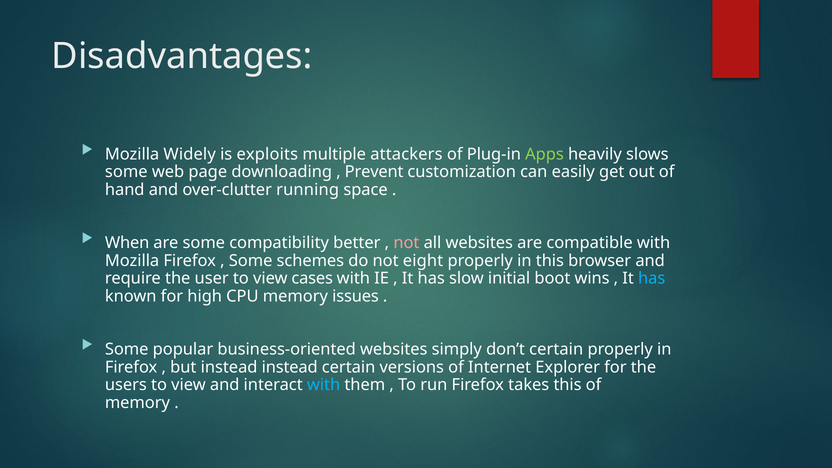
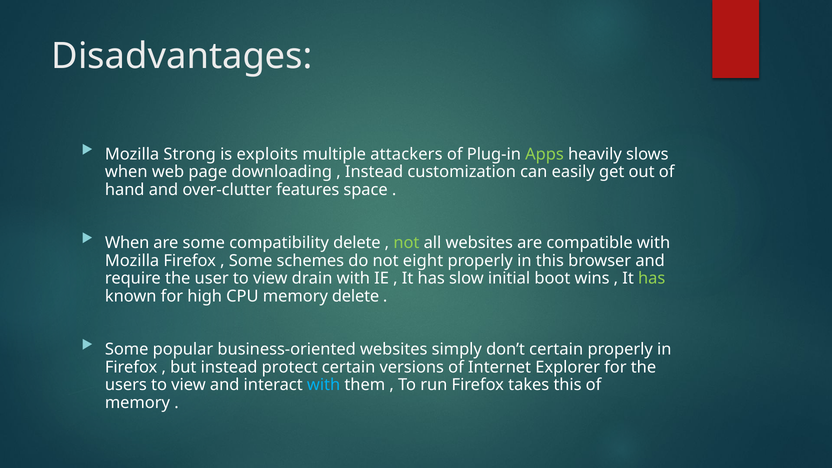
Widely: Widely -> Strong
some at (126, 172): some -> when
Prevent at (374, 172): Prevent -> Instead
running: running -> features
compatibility better: better -> delete
not at (406, 243) colour: pink -> light green
cases: cases -> drain
has at (652, 279) colour: light blue -> light green
memory issues: issues -> delete
instead instead: instead -> protect
